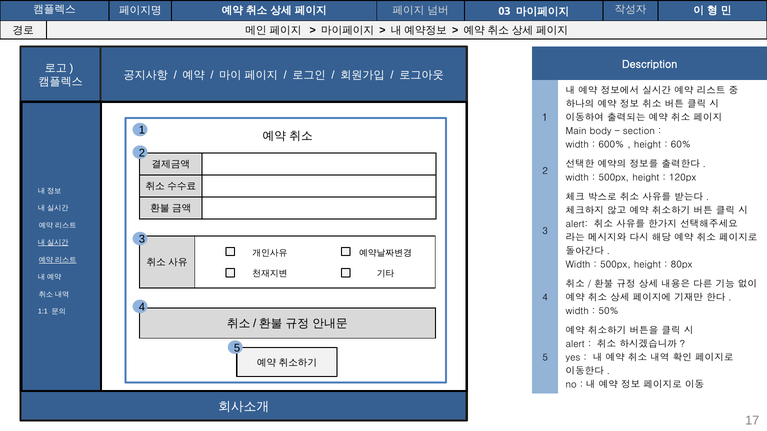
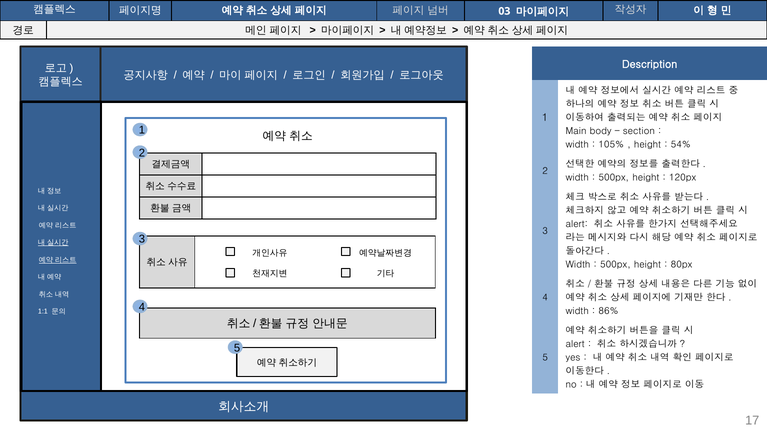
600%: 600% -> 105%
60%: 60% -> 54%
50%: 50% -> 86%
